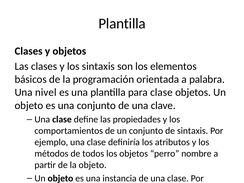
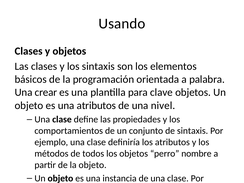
Plantilla at (122, 24): Plantilla -> Usando
nivel: nivel -> crear
para clase: clase -> clave
una conjunto: conjunto -> atributos
clave: clave -> nivel
